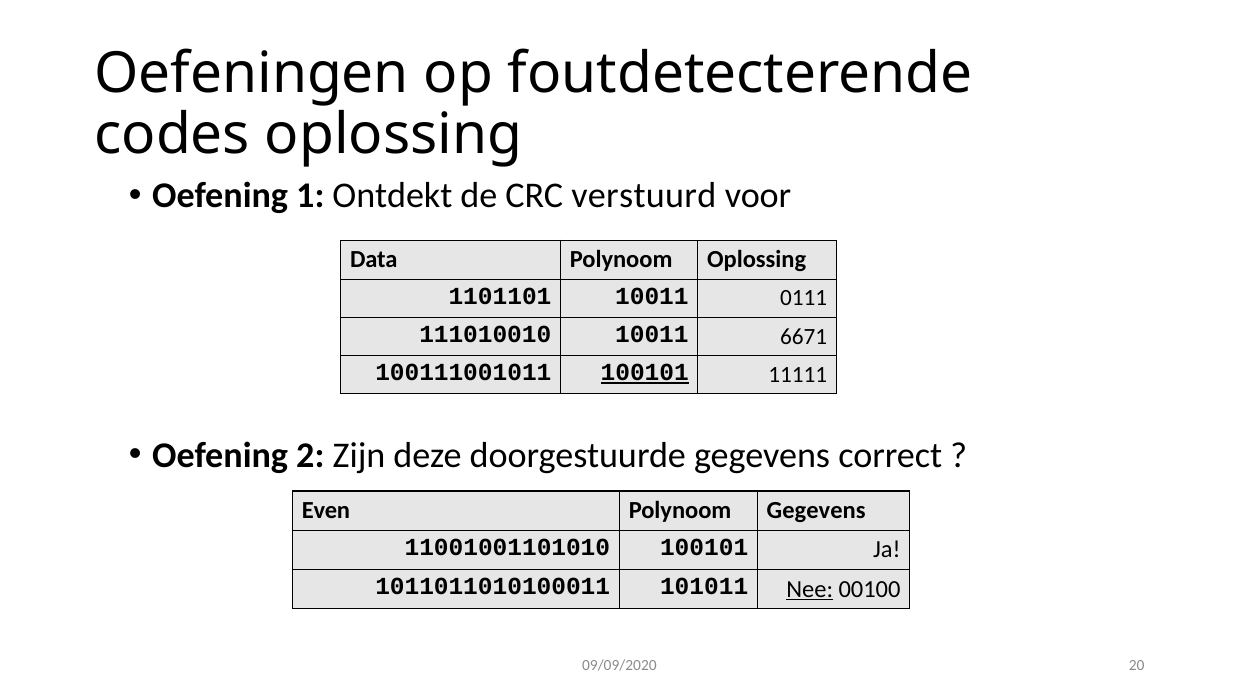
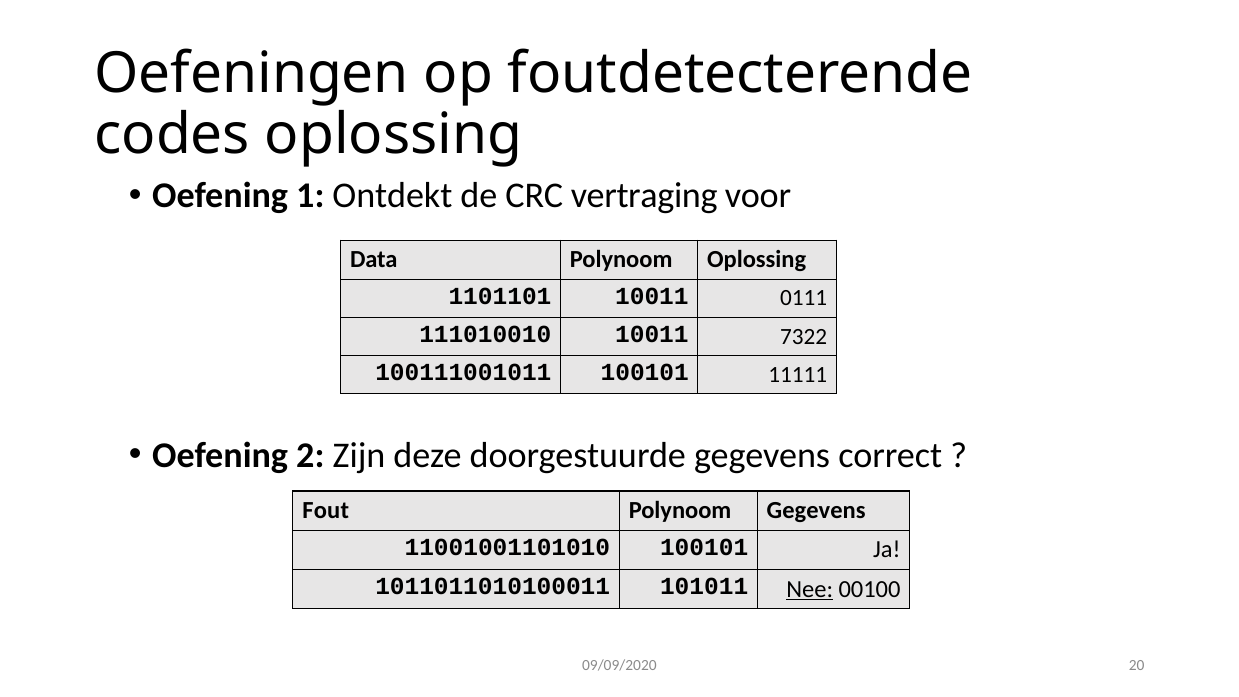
verstuurd: verstuurd -> vertraging
6671: 6671 -> 7322
100101 at (645, 373) underline: present -> none
Even: Even -> Fout
